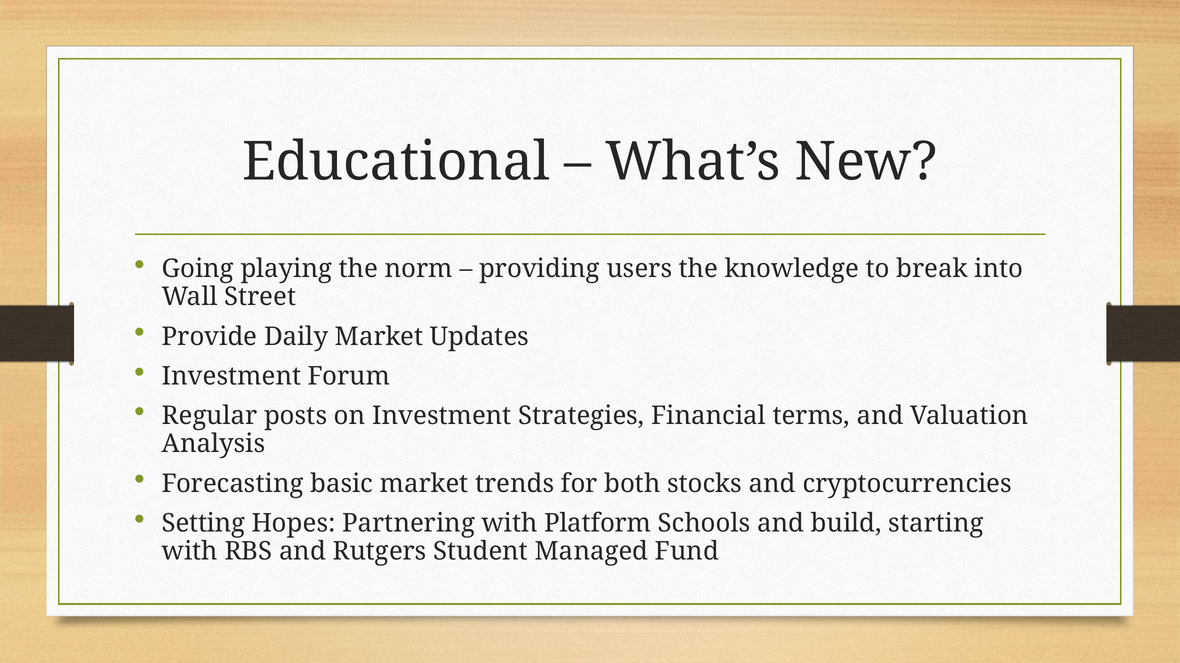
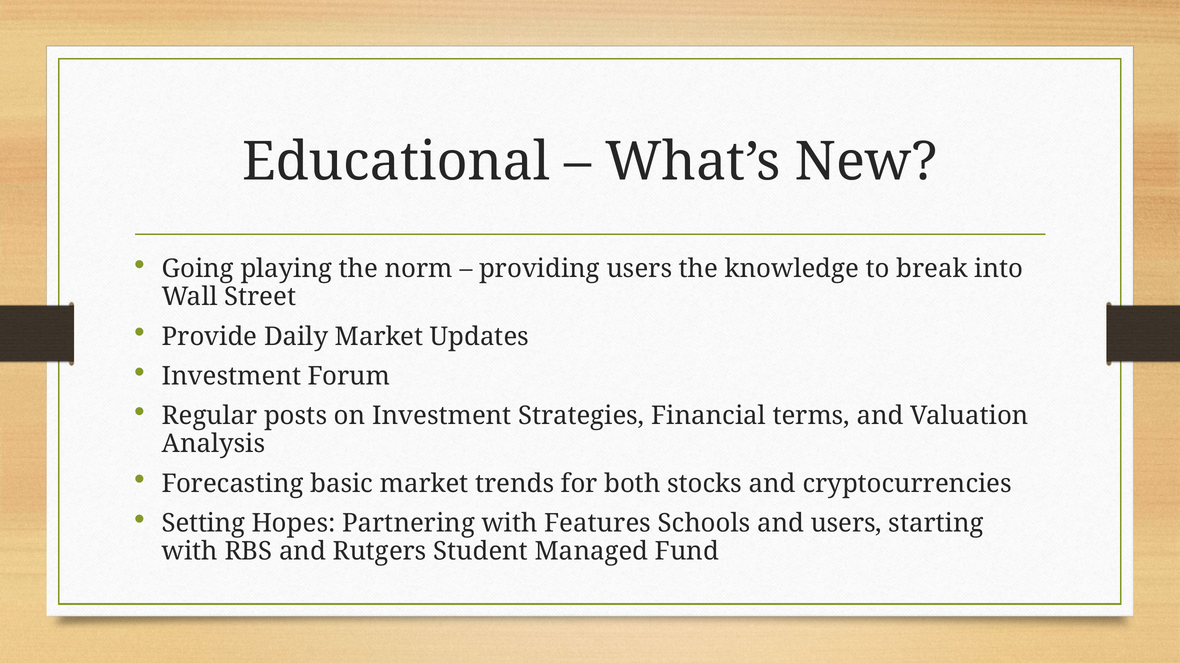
Platform: Platform -> Features
and build: build -> users
